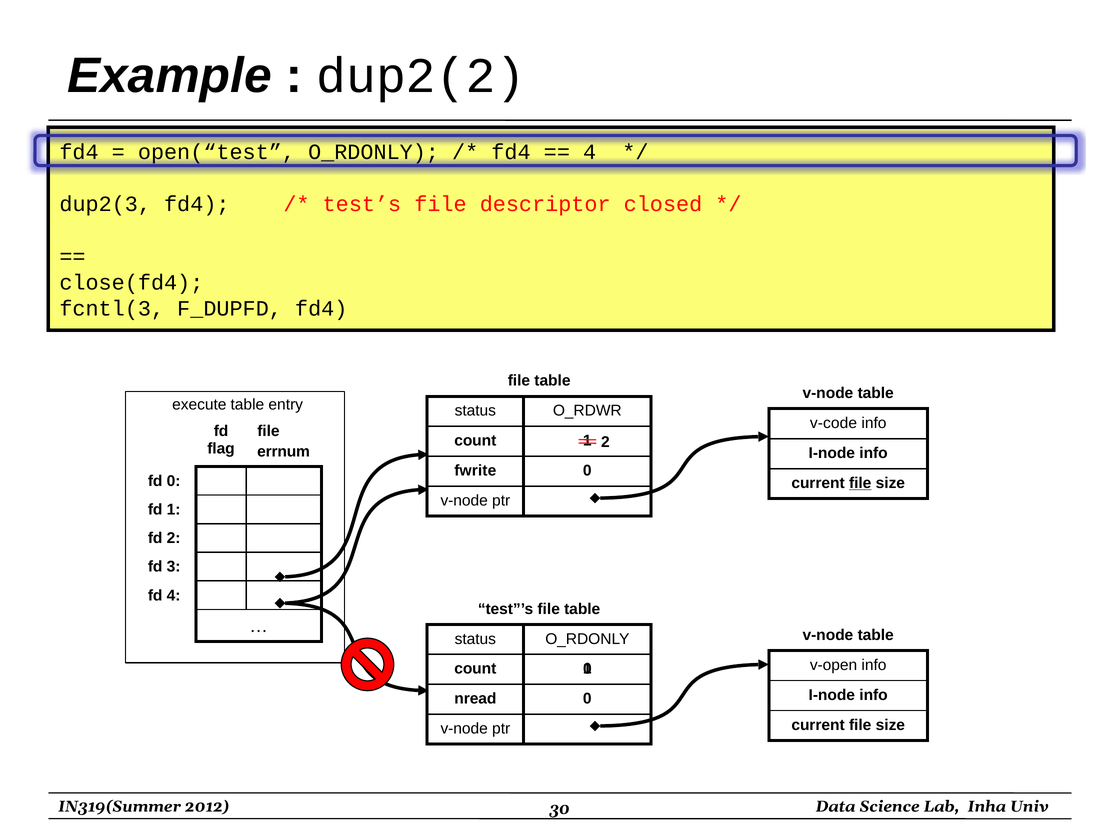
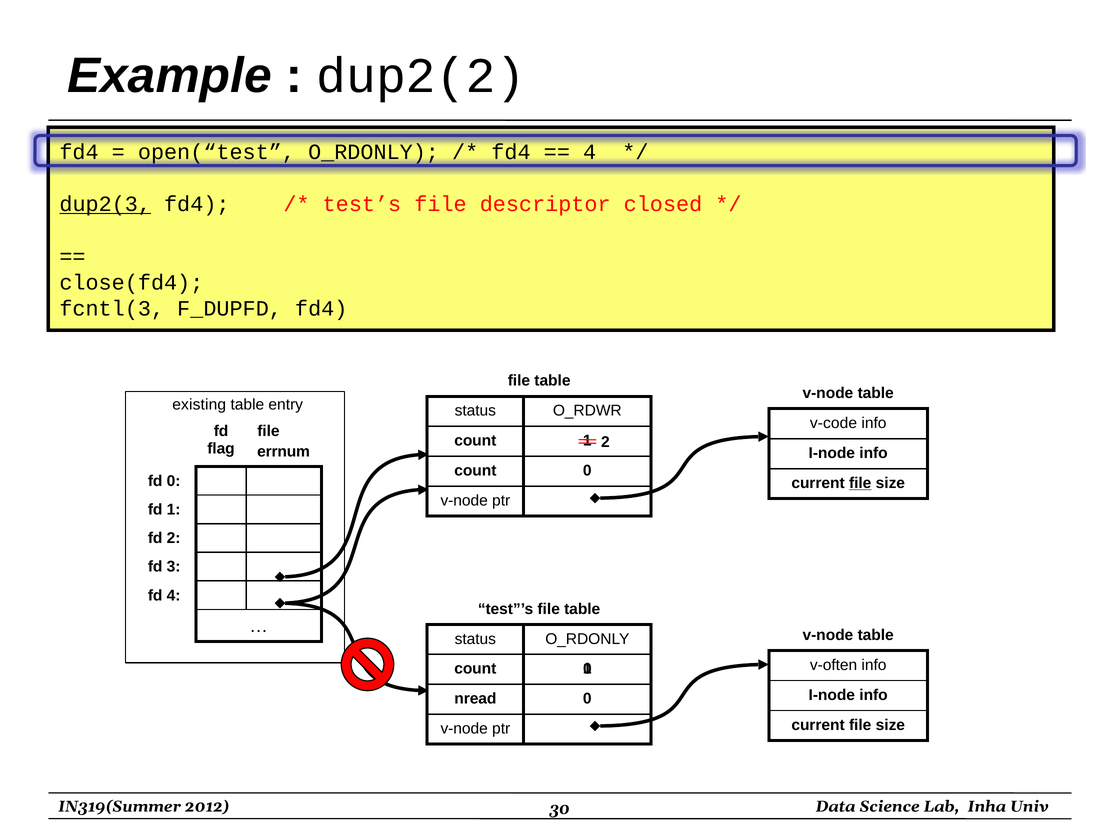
dup2(3 underline: none -> present
execute: execute -> existing
fwrite at (475, 471): fwrite -> count
v-open: v-open -> v-often
